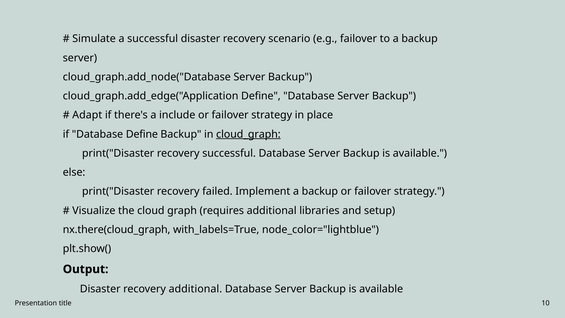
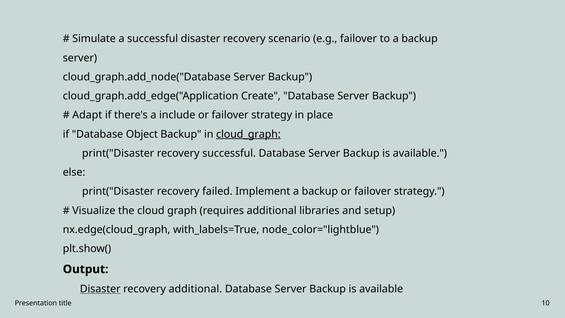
cloud_graph.add_edge("Application Define: Define -> Create
Database Define: Define -> Object
nx.there(cloud_graph: nx.there(cloud_graph -> nx.edge(cloud_graph
Disaster at (100, 289) underline: none -> present
